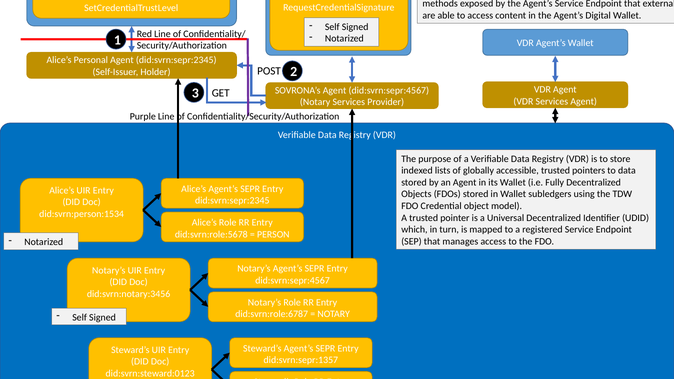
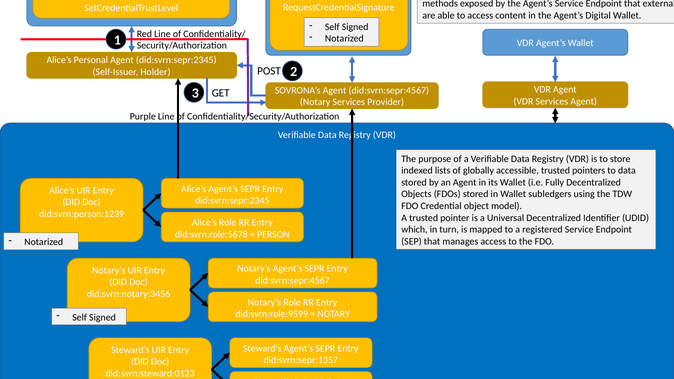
did:svrn:person:1534: did:svrn:person:1534 -> did:svrn:person:1239
did:svrn:role:6787: did:svrn:role:6787 -> did:svrn:role:9599
